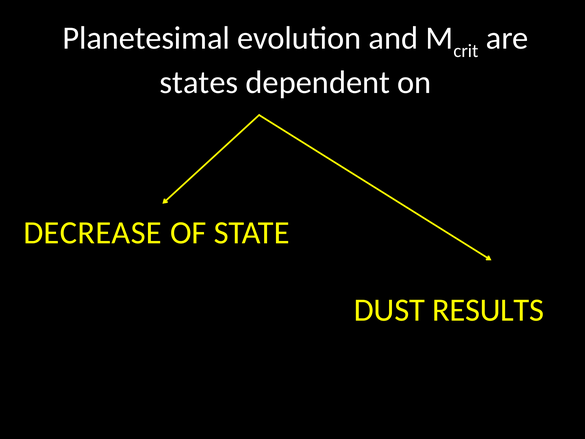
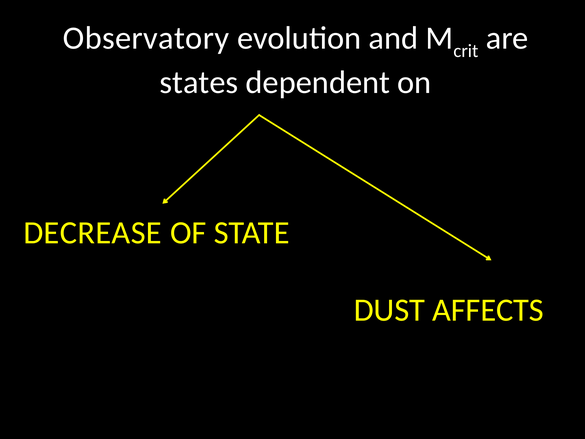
Planetesimal: Planetesimal -> Observatory
RESULTS: RESULTS -> AFFECTS
